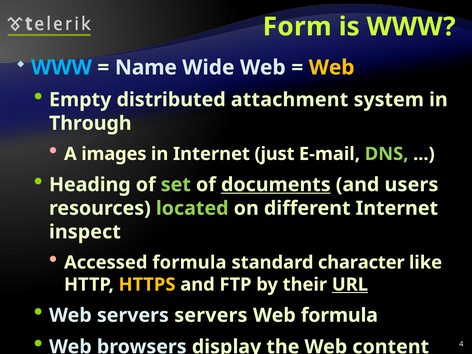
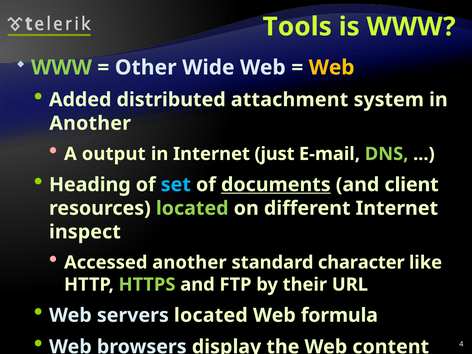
Form: Form -> Tools
WWW at (61, 68) colour: light blue -> light green
Name: Name -> Other
Empty: Empty -> Added
Through at (90, 123): Through -> Another
images: images -> output
set colour: light green -> light blue
users: users -> client
Accessed formula: formula -> another
HTTPS colour: yellow -> light green
URL underline: present -> none
servers servers: servers -> located
